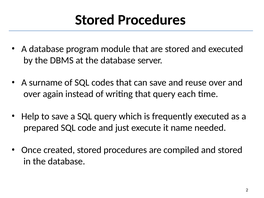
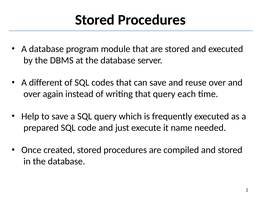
surname: surname -> different
